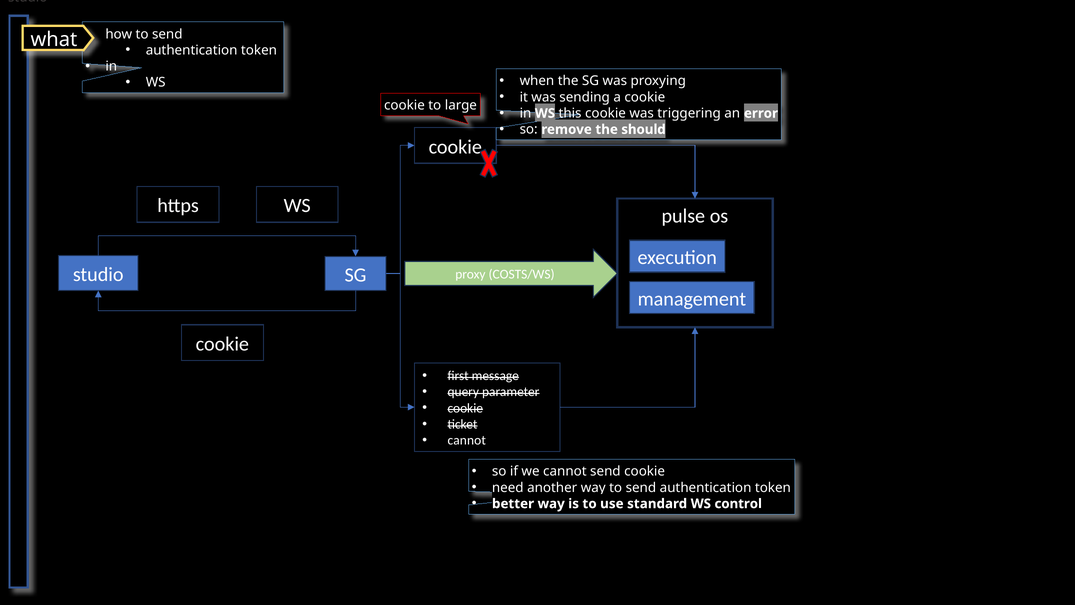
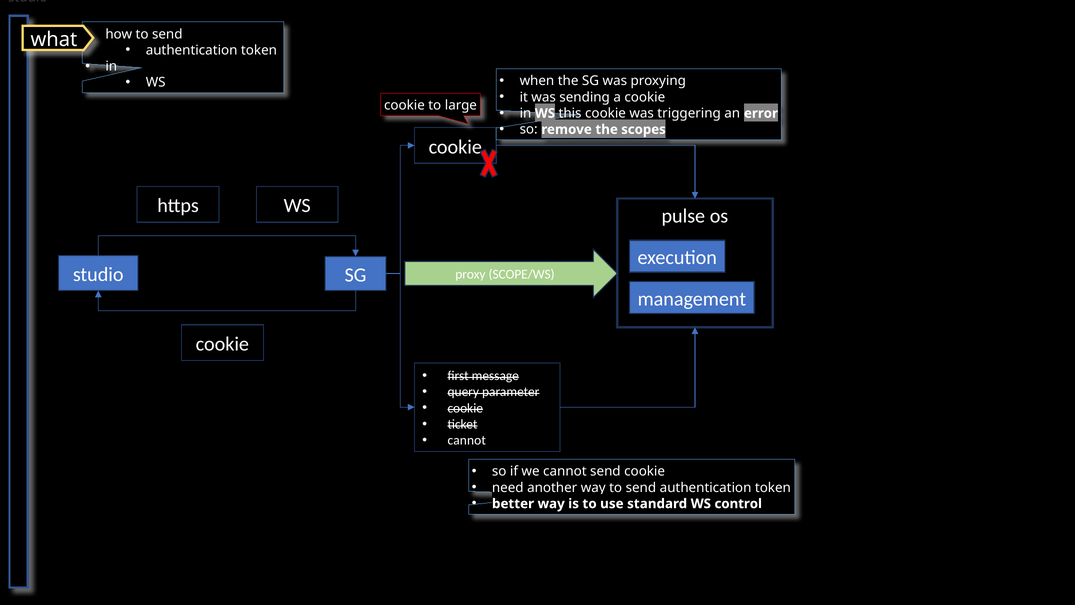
should: should -> scopes
COSTS/WS: COSTS/WS -> SCOPE/WS
